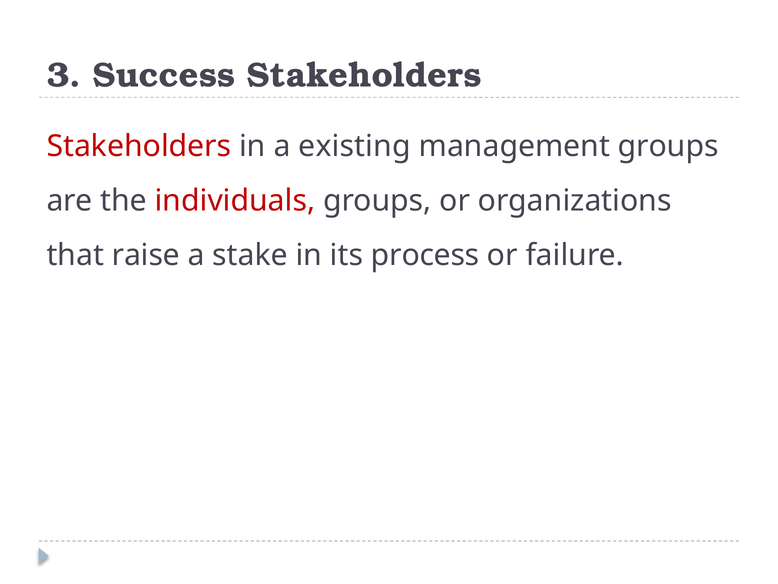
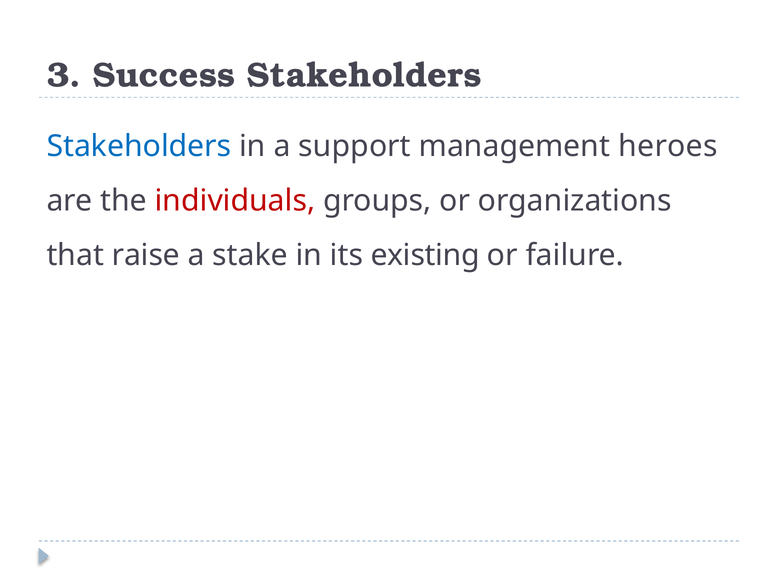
Stakeholders at (139, 146) colour: red -> blue
existing: existing -> support
management groups: groups -> heroes
process: process -> existing
